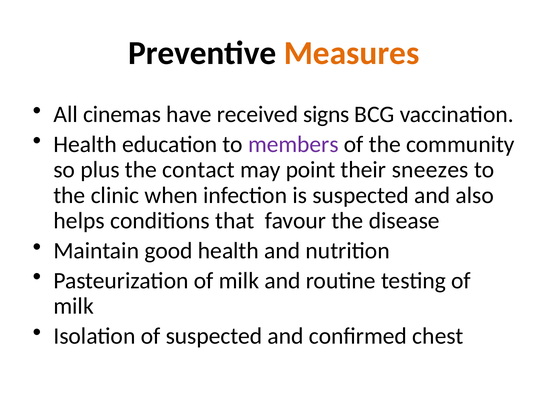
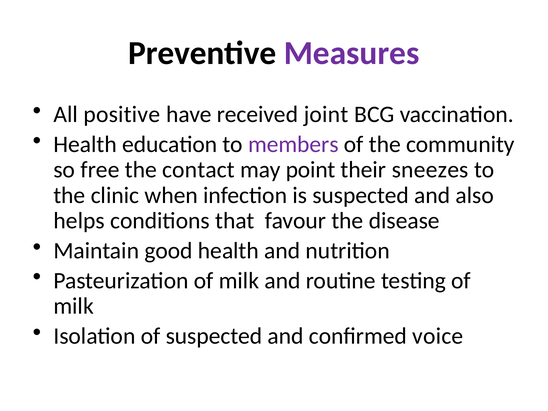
Measures colour: orange -> purple
cinemas: cinemas -> positive
signs: signs -> joint
plus: plus -> free
chest: chest -> voice
